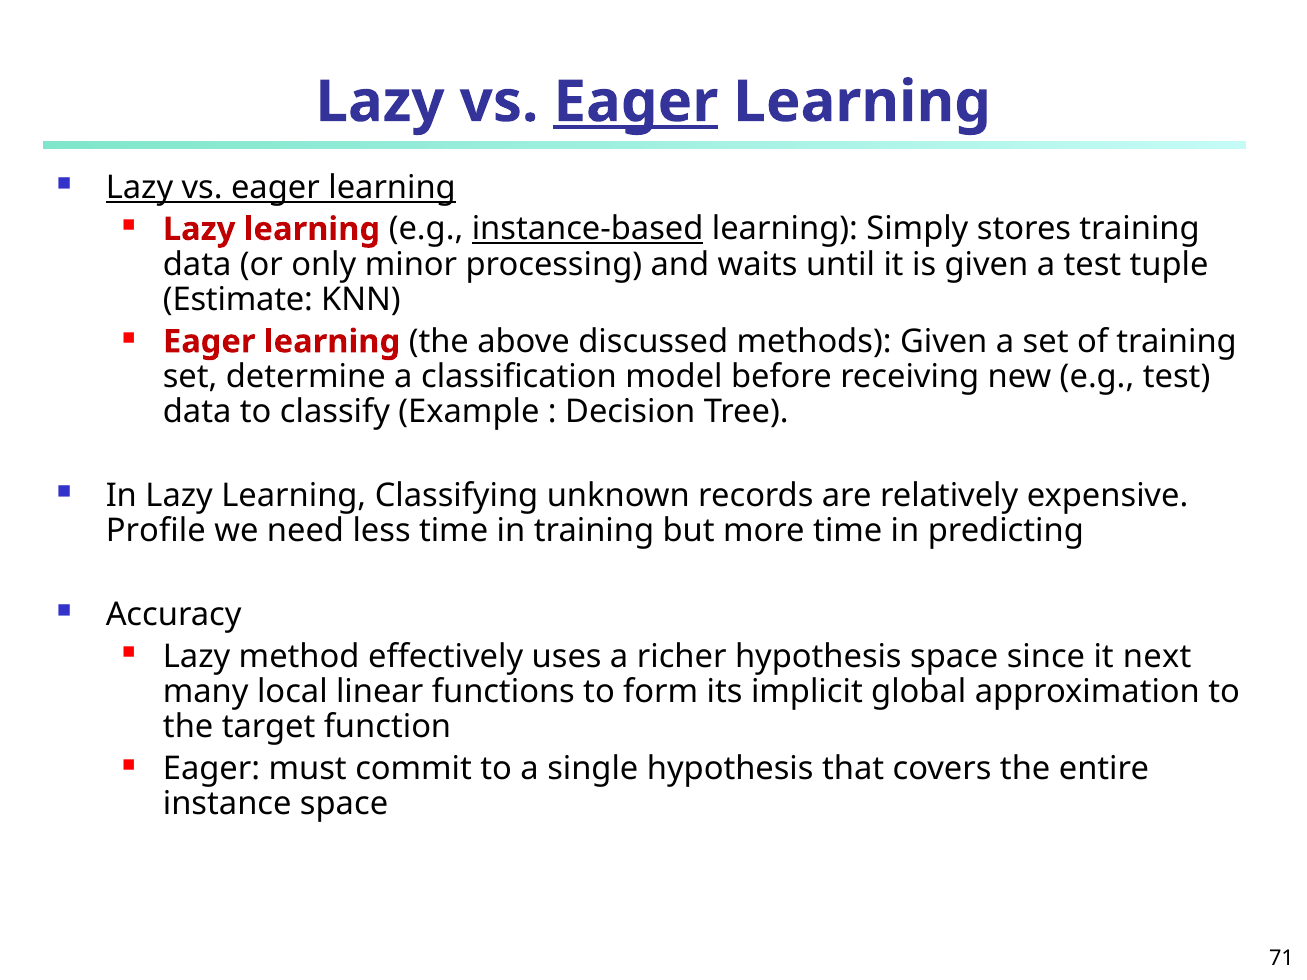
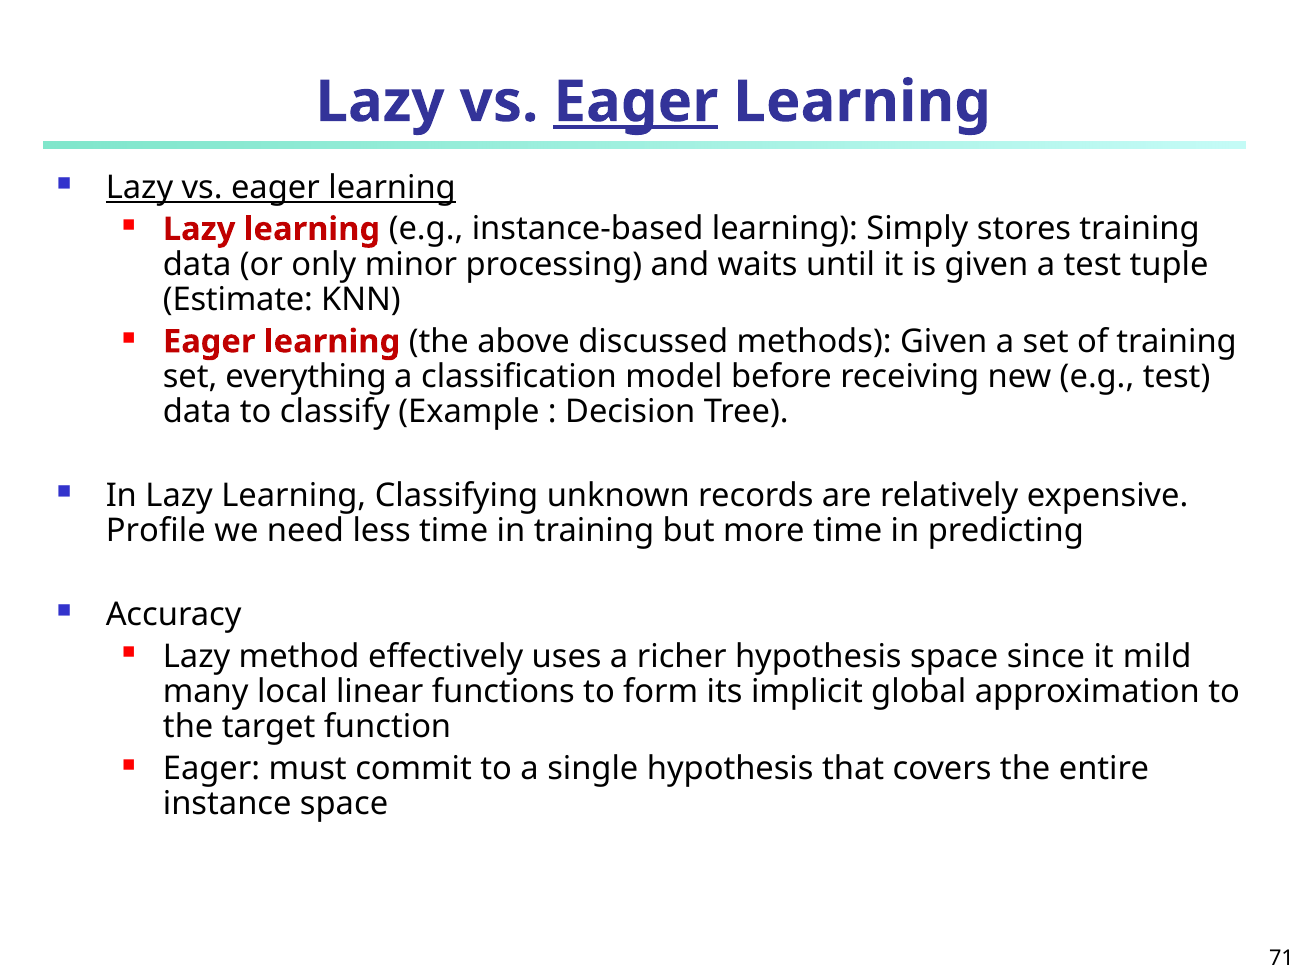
instance-based underline: present -> none
determine: determine -> everything
next: next -> mild
